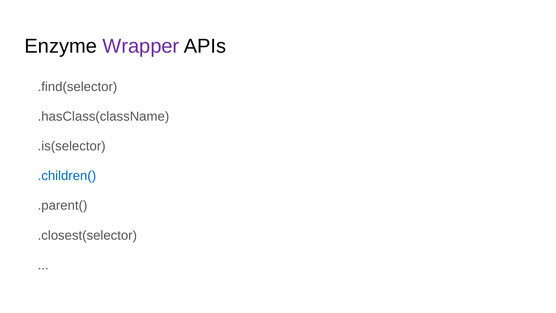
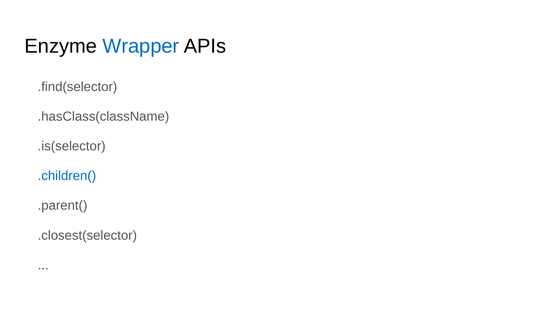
Wrapper colour: purple -> blue
